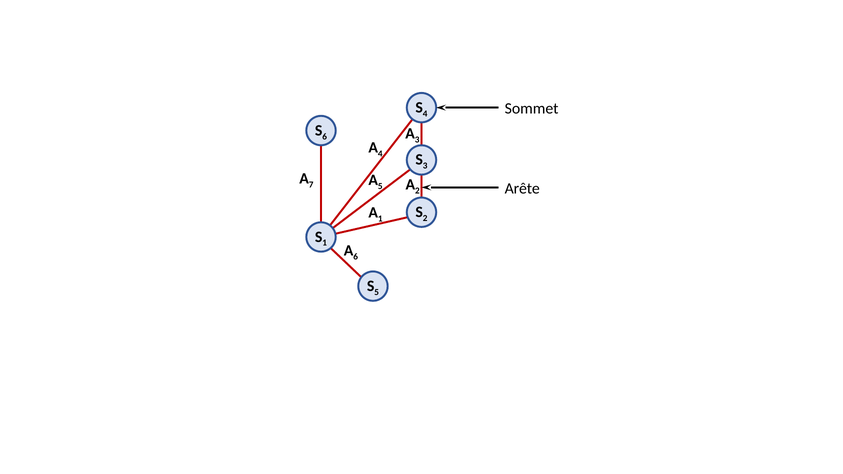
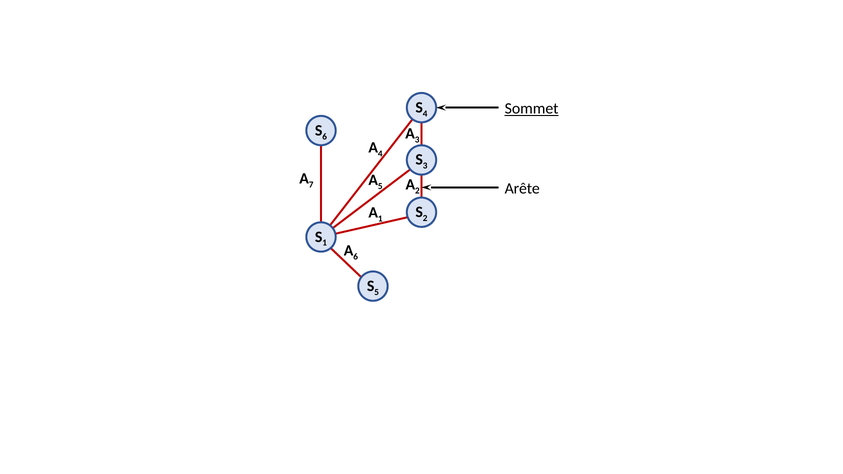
Sommet underline: none -> present
